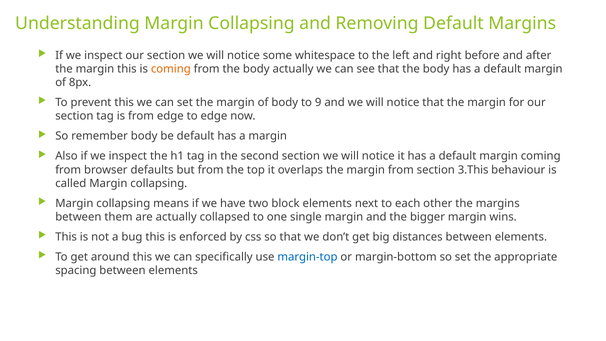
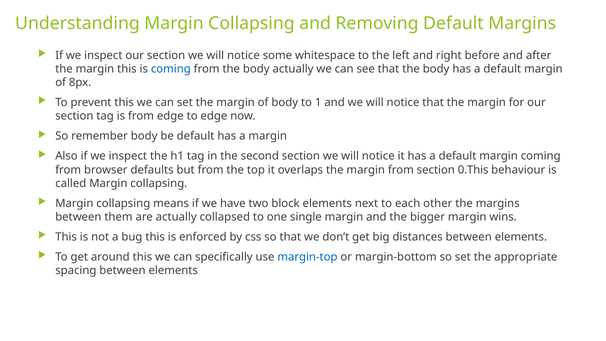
coming at (171, 69) colour: orange -> blue
9: 9 -> 1
3.This: 3.This -> 0.This
